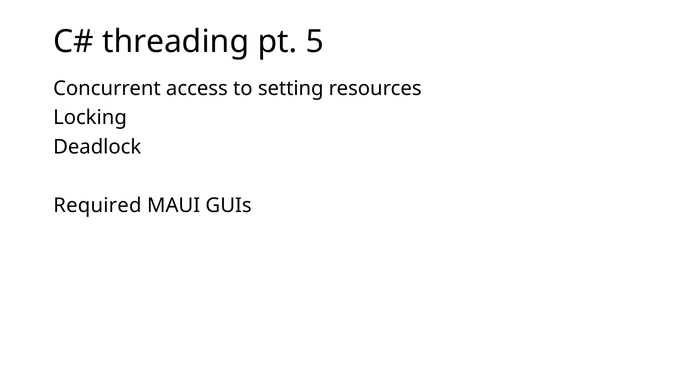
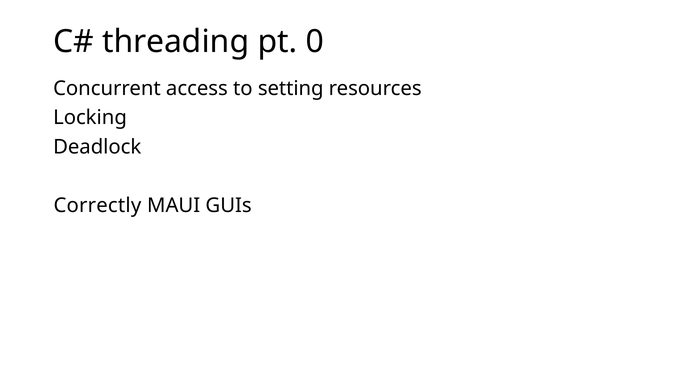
5: 5 -> 0
Required: Required -> Correctly
